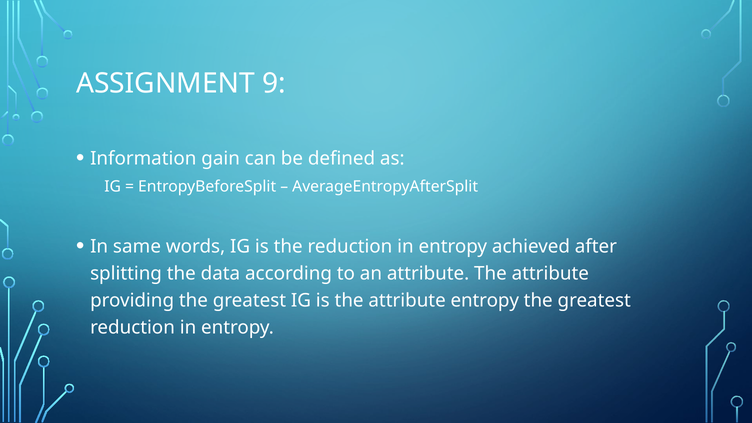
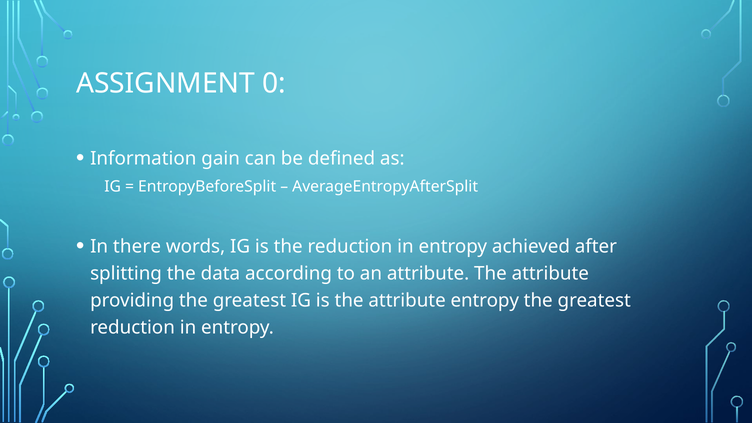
9: 9 -> 0
same: same -> there
